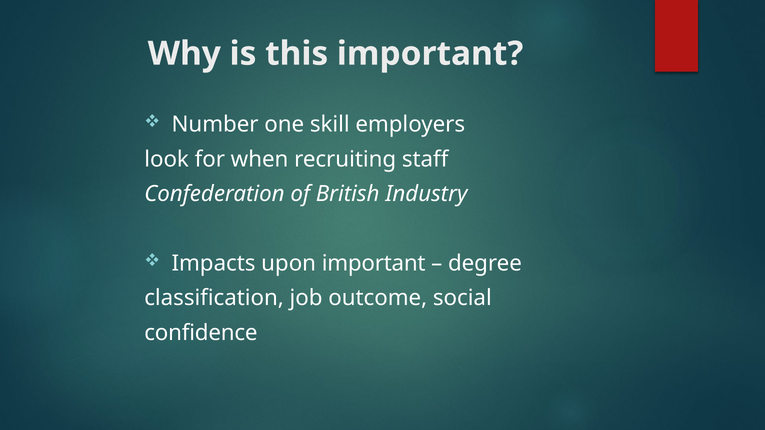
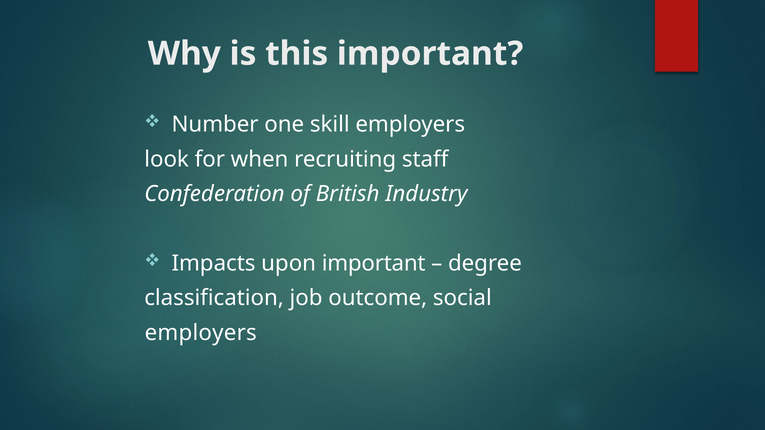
confidence at (201, 333): confidence -> employers
